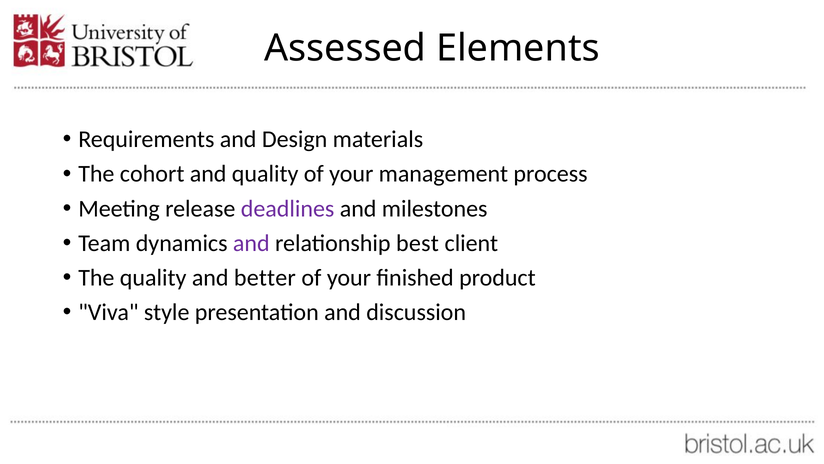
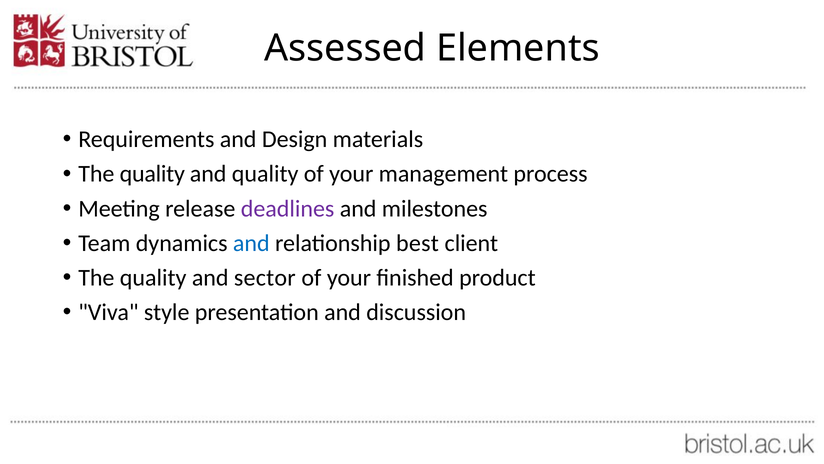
cohort at (152, 174): cohort -> quality
and at (251, 243) colour: purple -> blue
better: better -> sector
